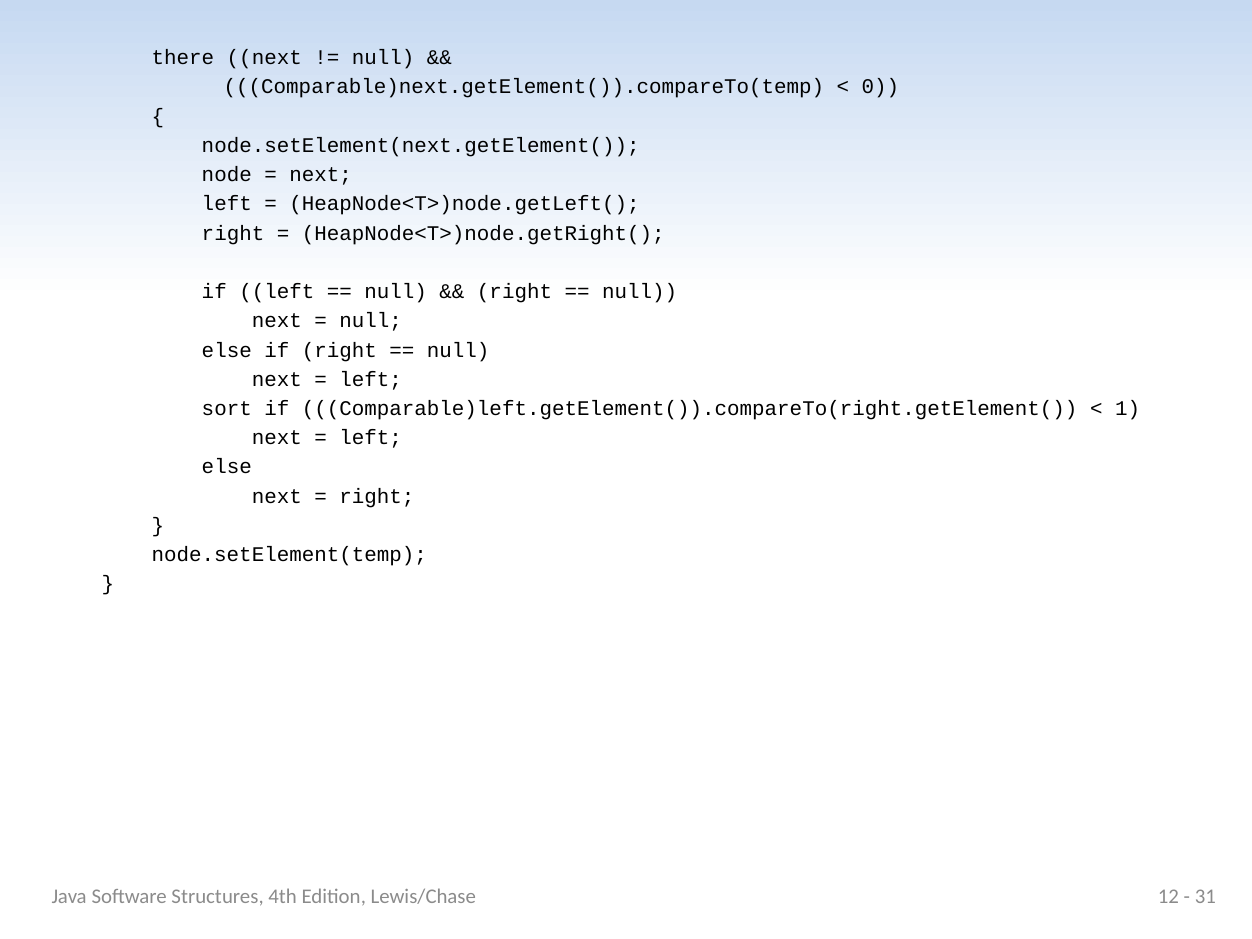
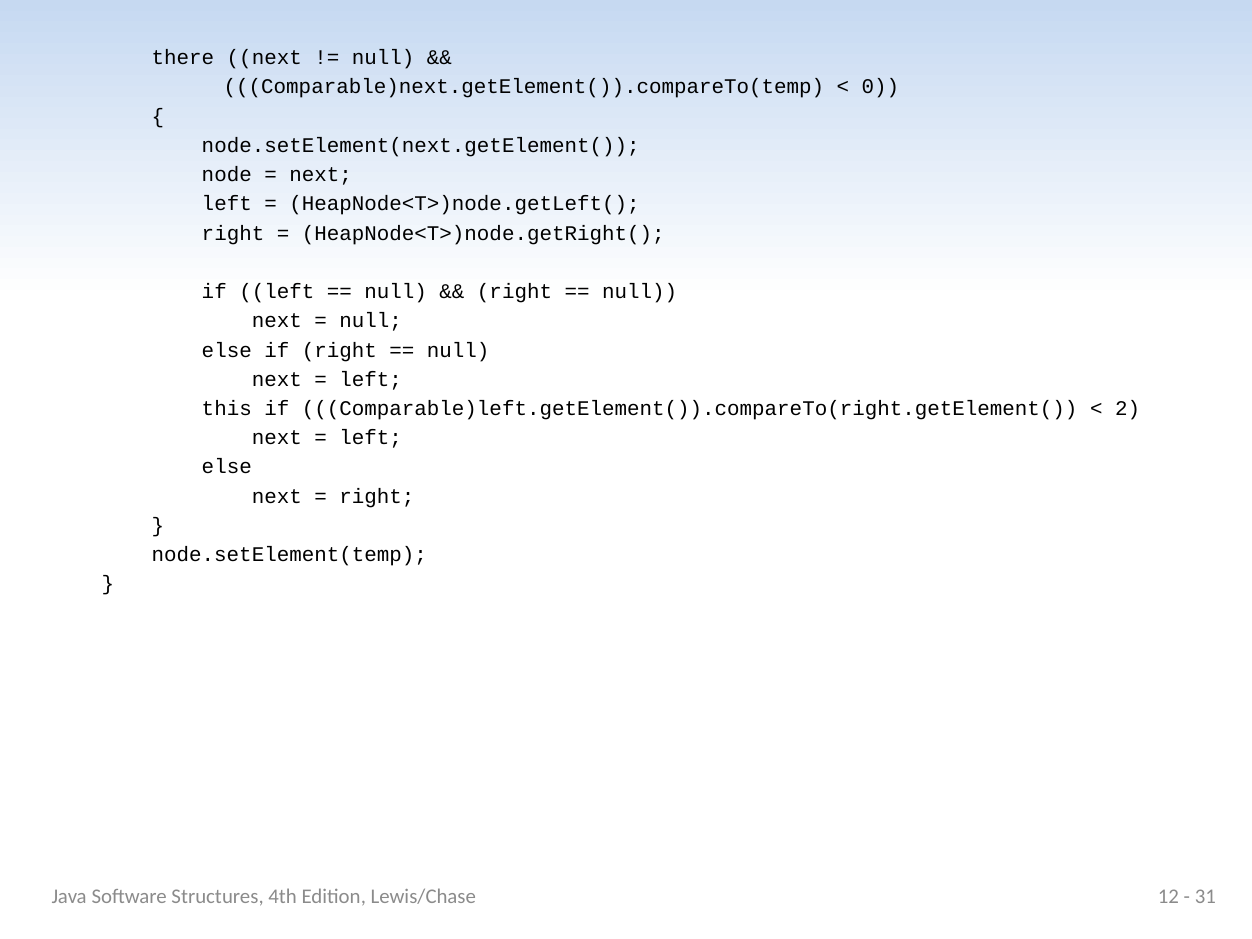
sort: sort -> this
1: 1 -> 2
